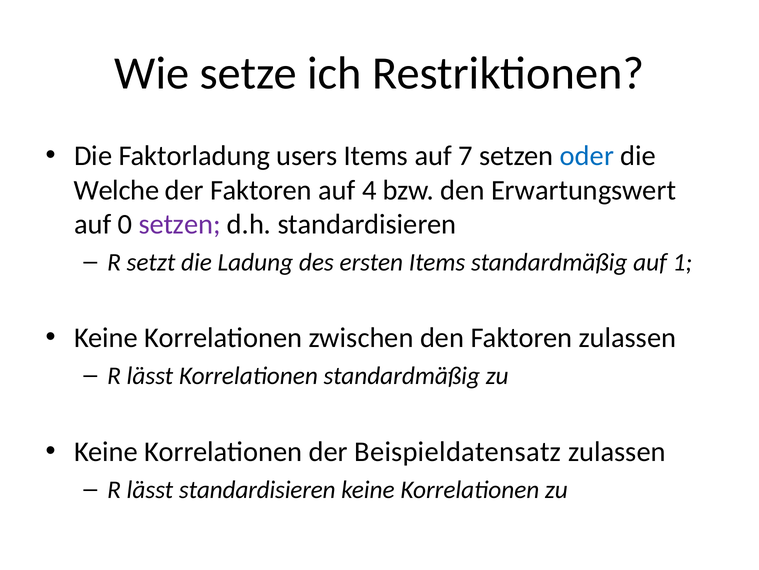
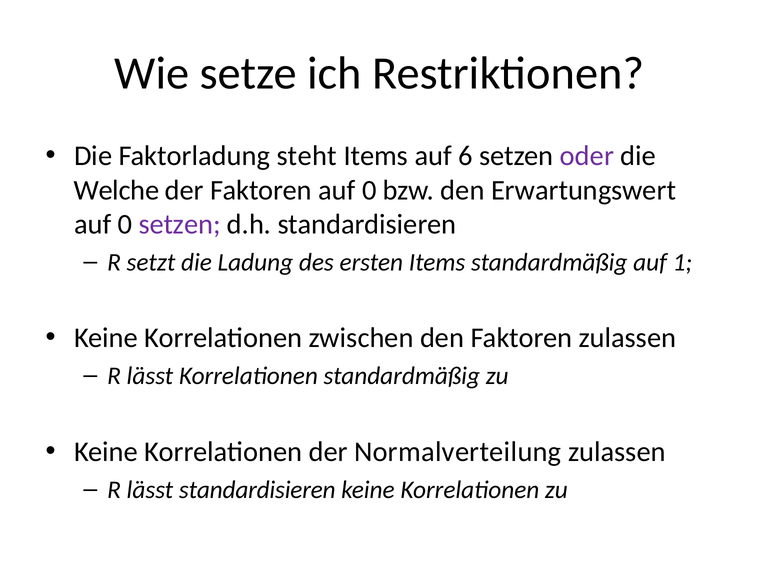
users: users -> steht
7: 7 -> 6
oder colour: blue -> purple
Faktoren auf 4: 4 -> 0
Beispieldatensatz: Beispieldatensatz -> Normalverteilung
